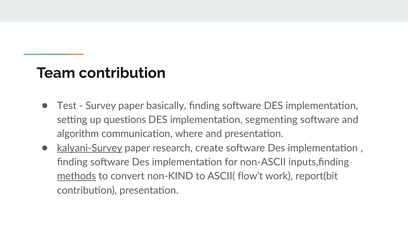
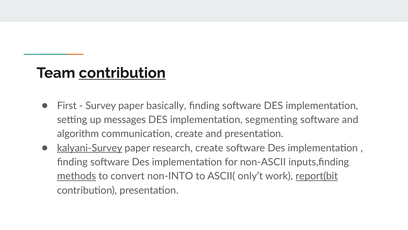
contribution at (122, 73) underline: none -> present
Test: Test -> First
questions: questions -> messages
communication where: where -> create
non-KIND: non-KIND -> non-INTO
flow’t: flow’t -> only’t
report(bit underline: none -> present
